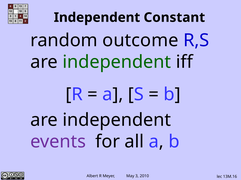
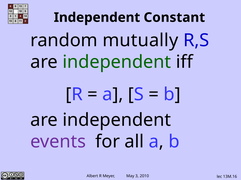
outcome: outcome -> mutually
